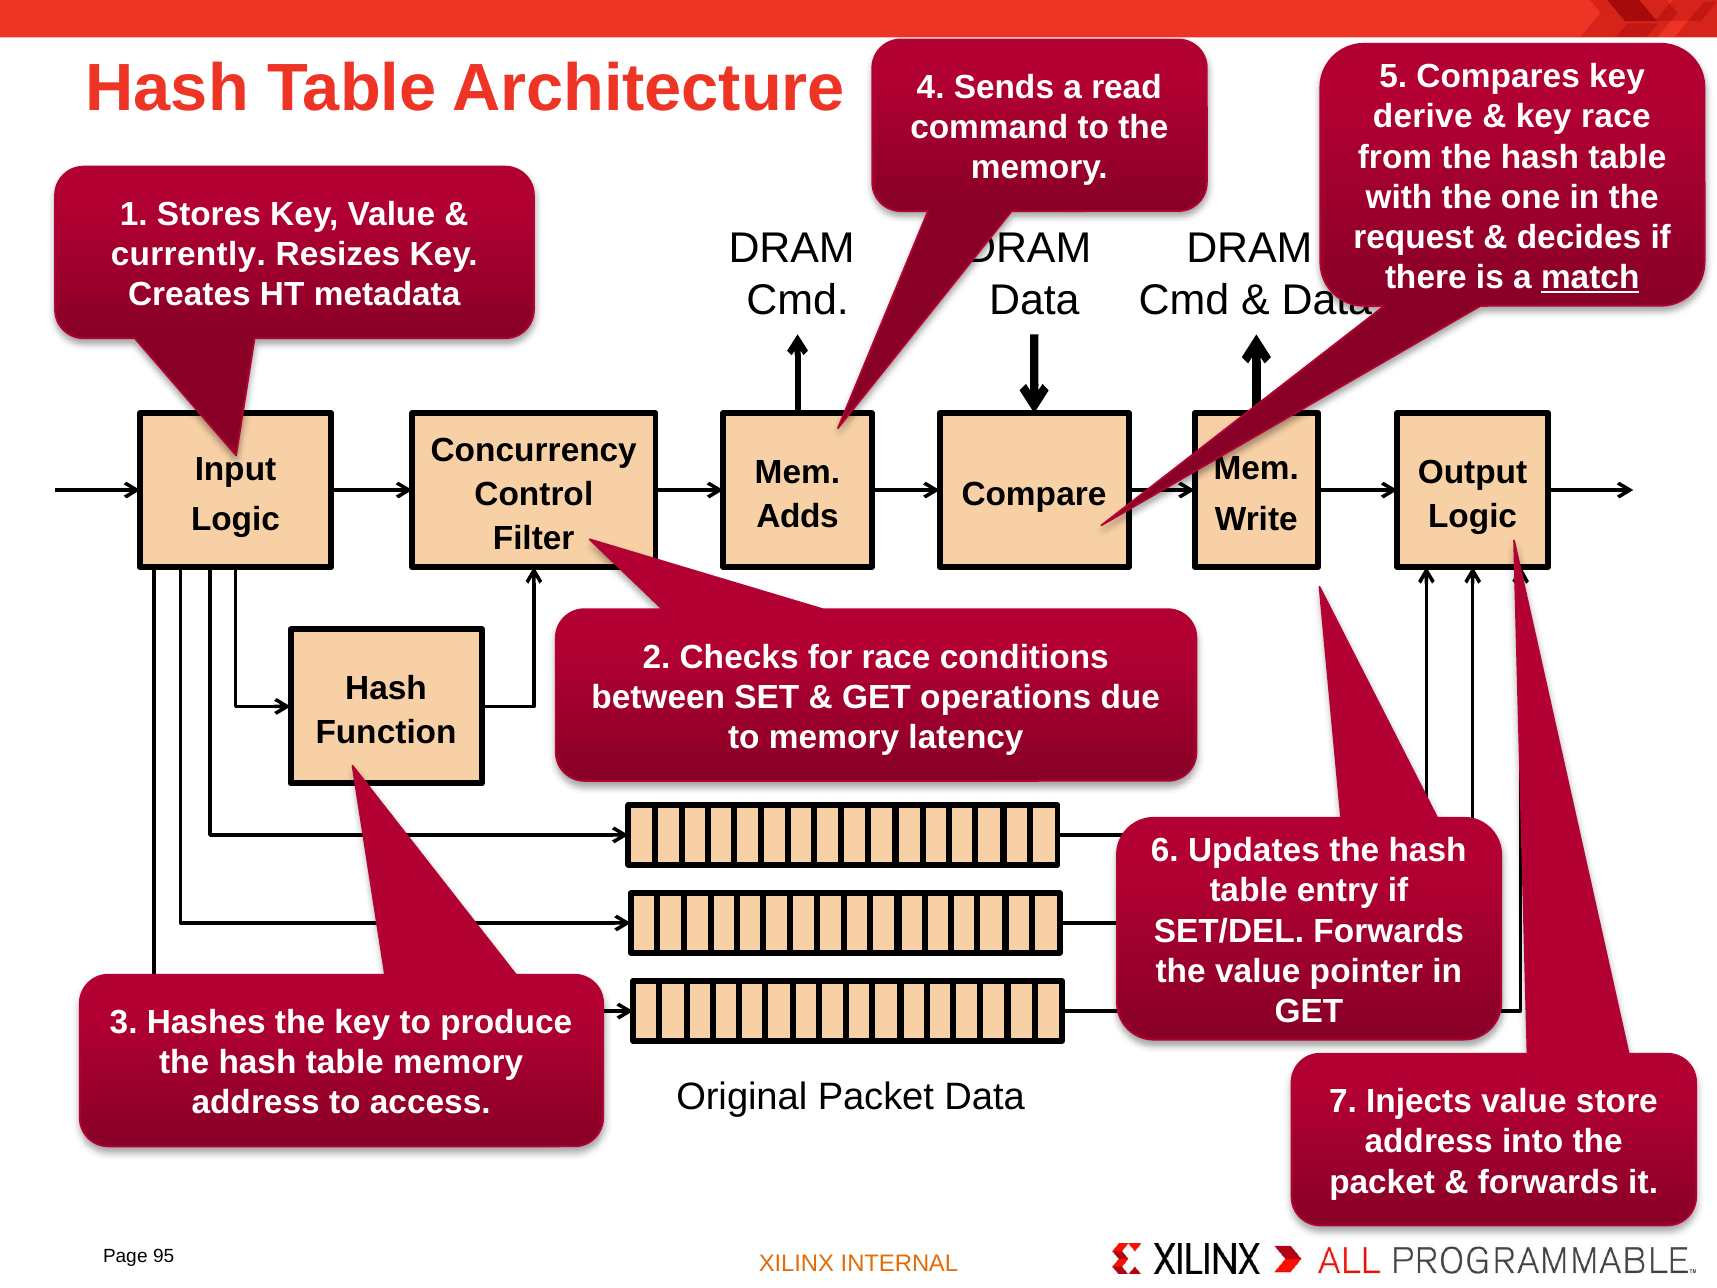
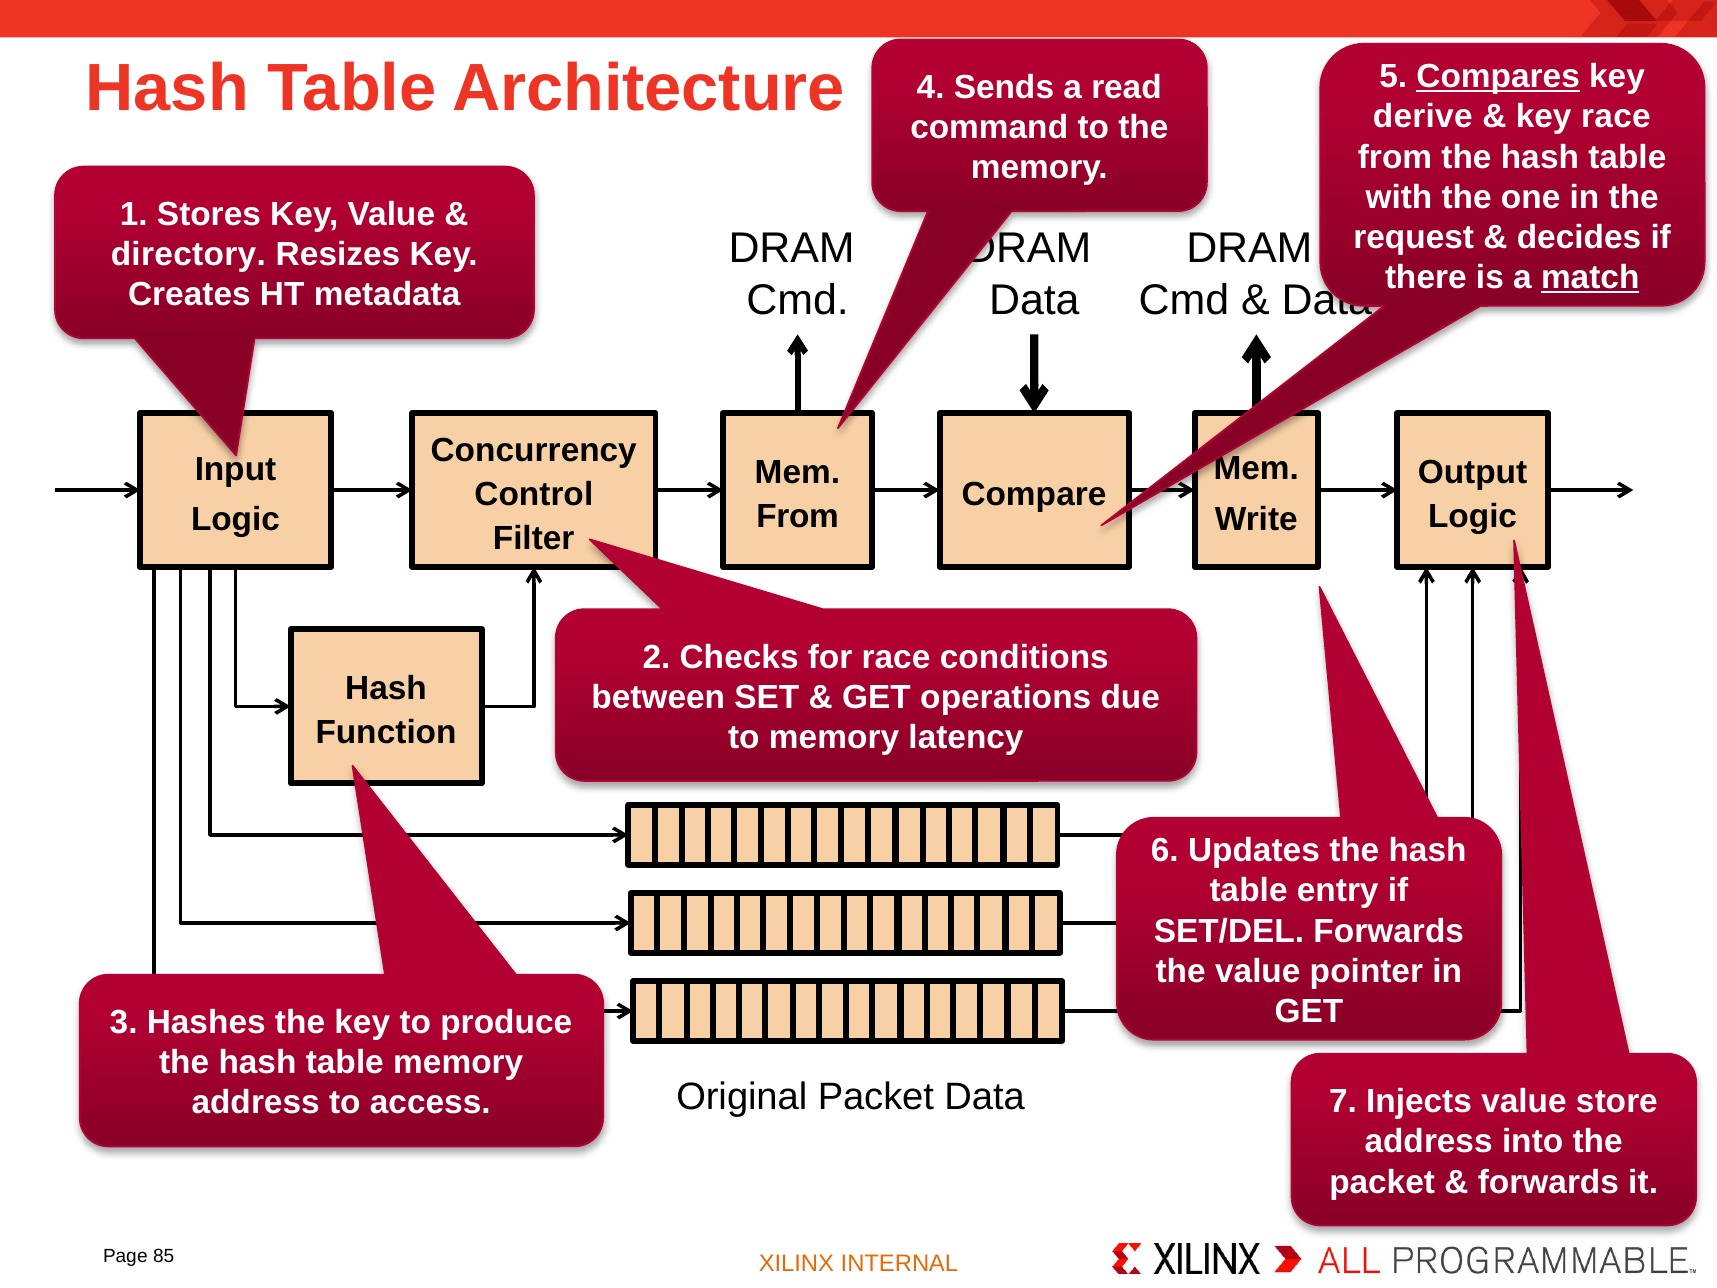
Compares underline: none -> present
currently: currently -> directory
Adds at (798, 516): Adds -> From
95: 95 -> 85
